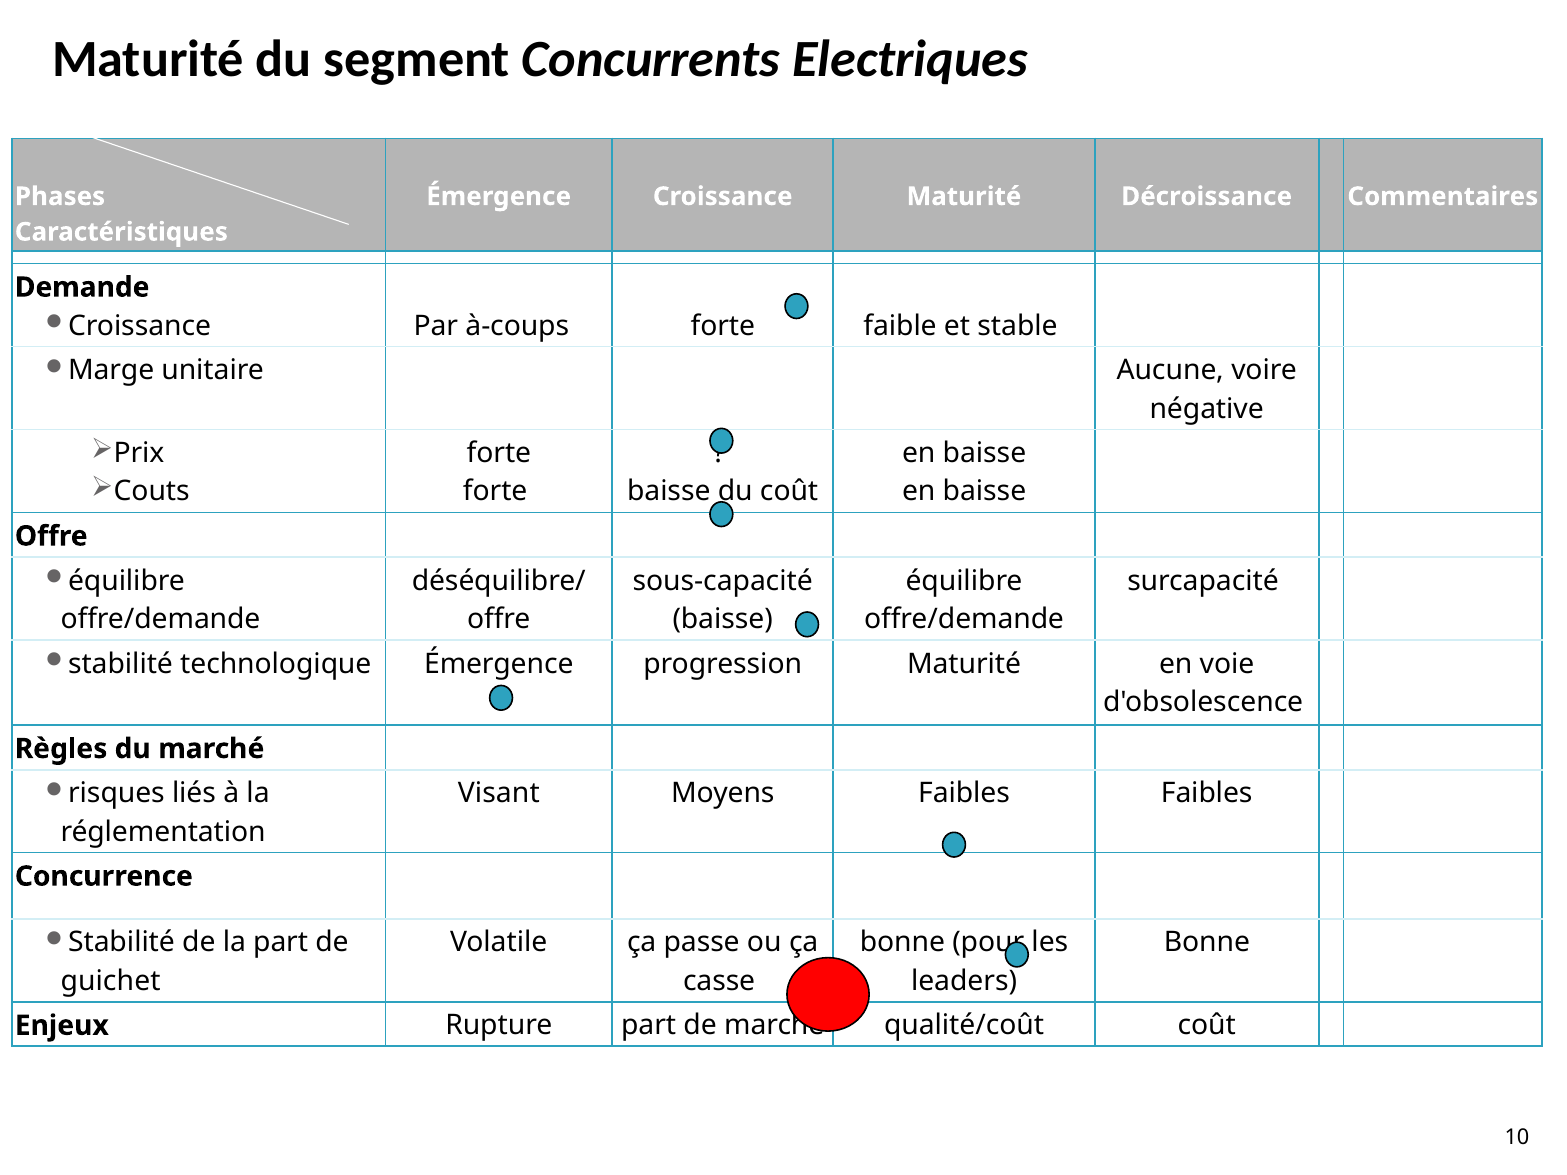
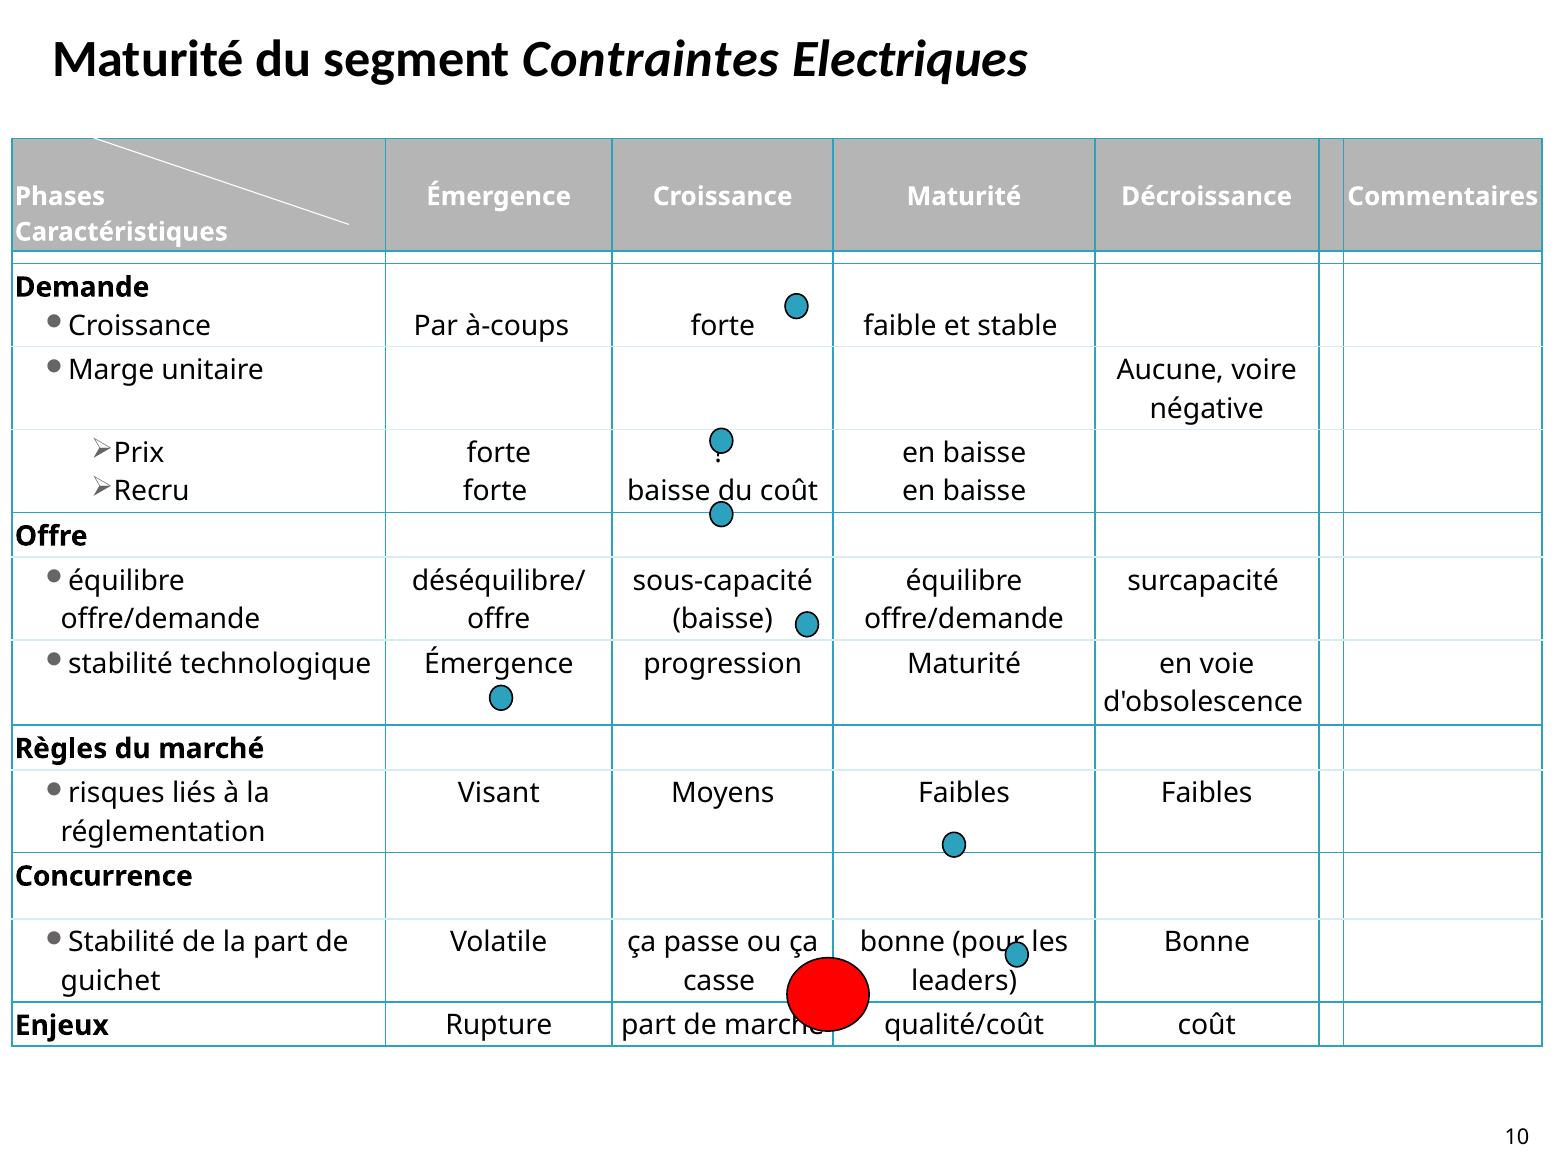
Concurrents: Concurrents -> Contraintes
Couts: Couts -> Recru
